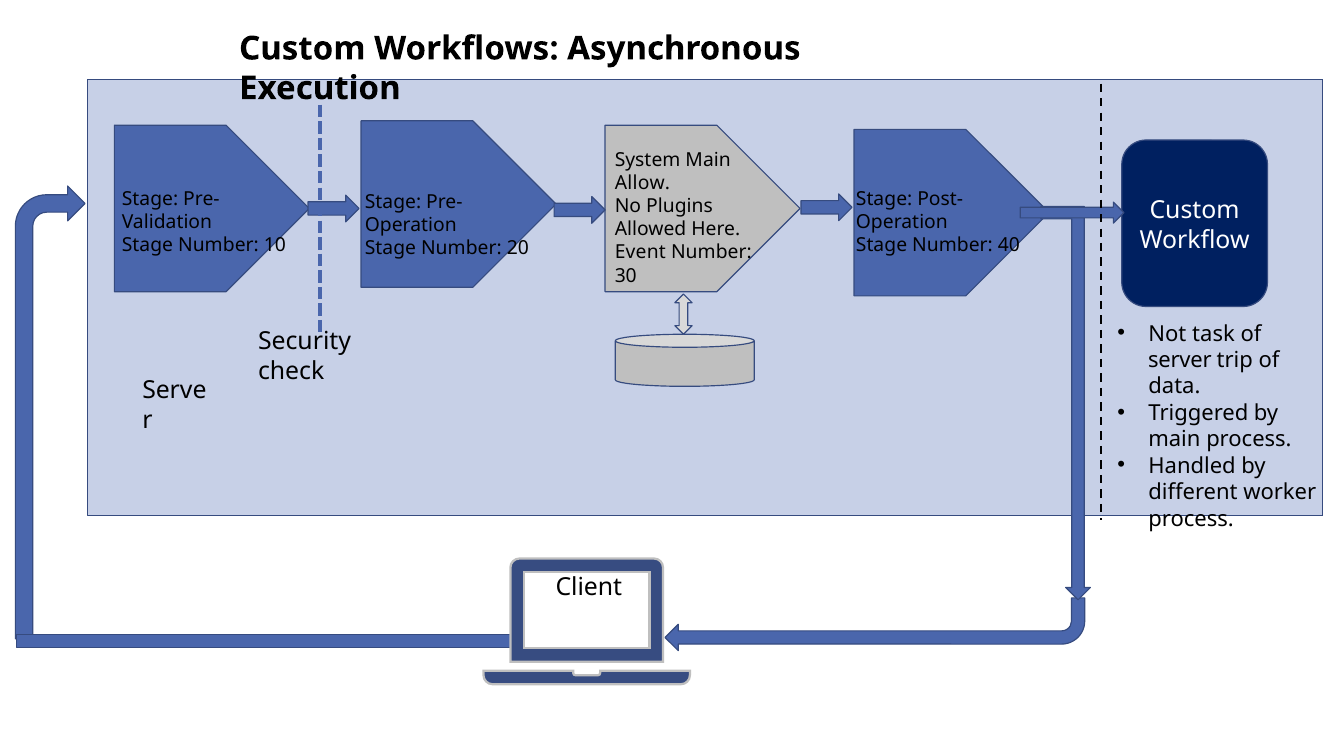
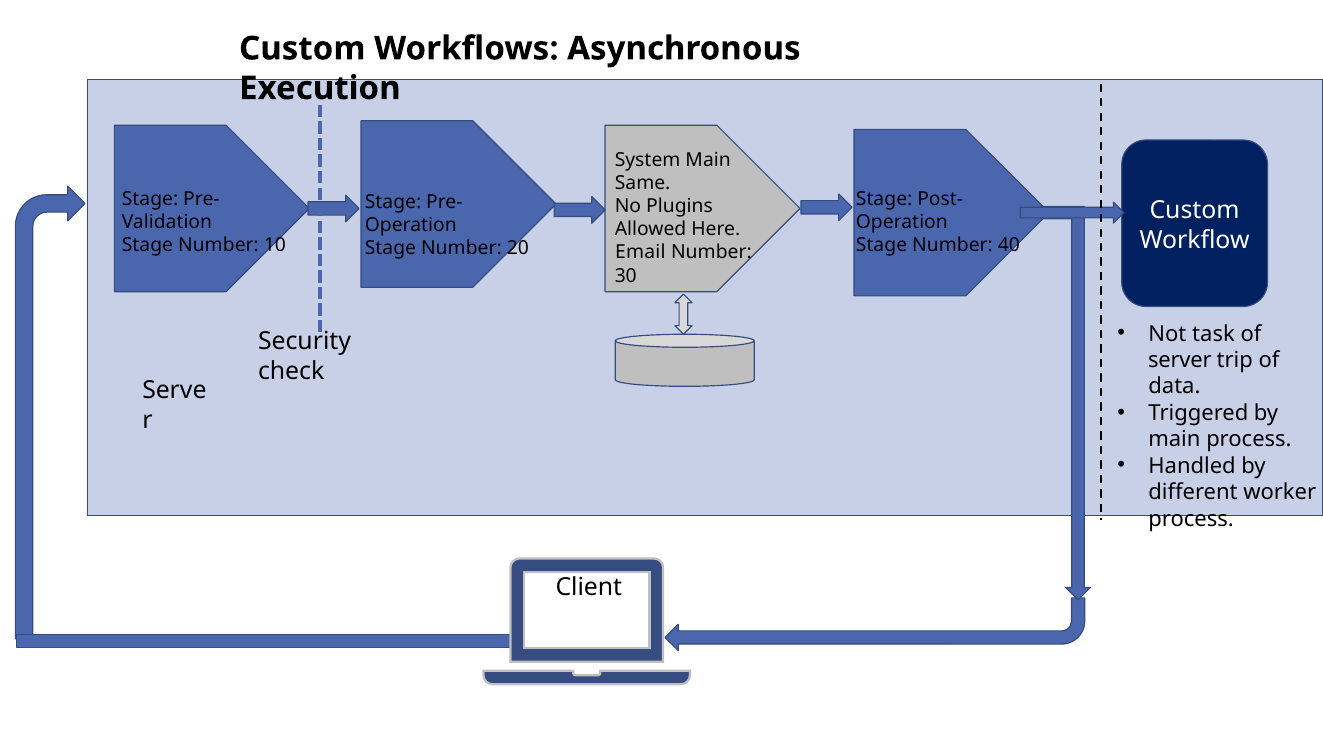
Allow: Allow -> Same
Event: Event -> Email
